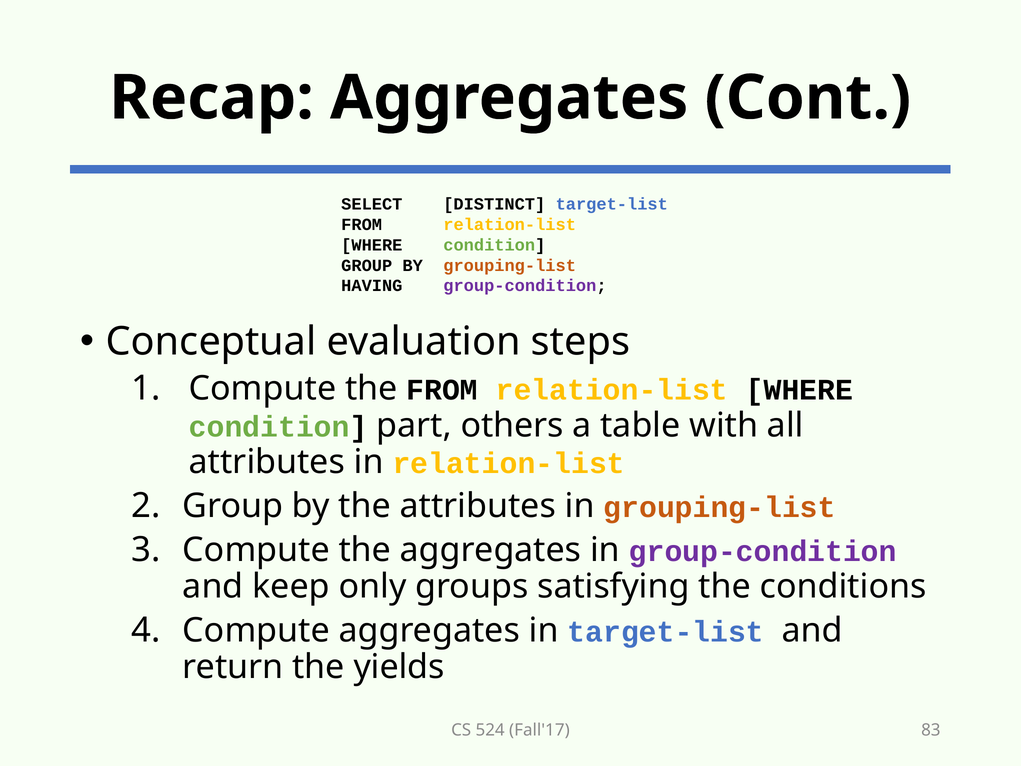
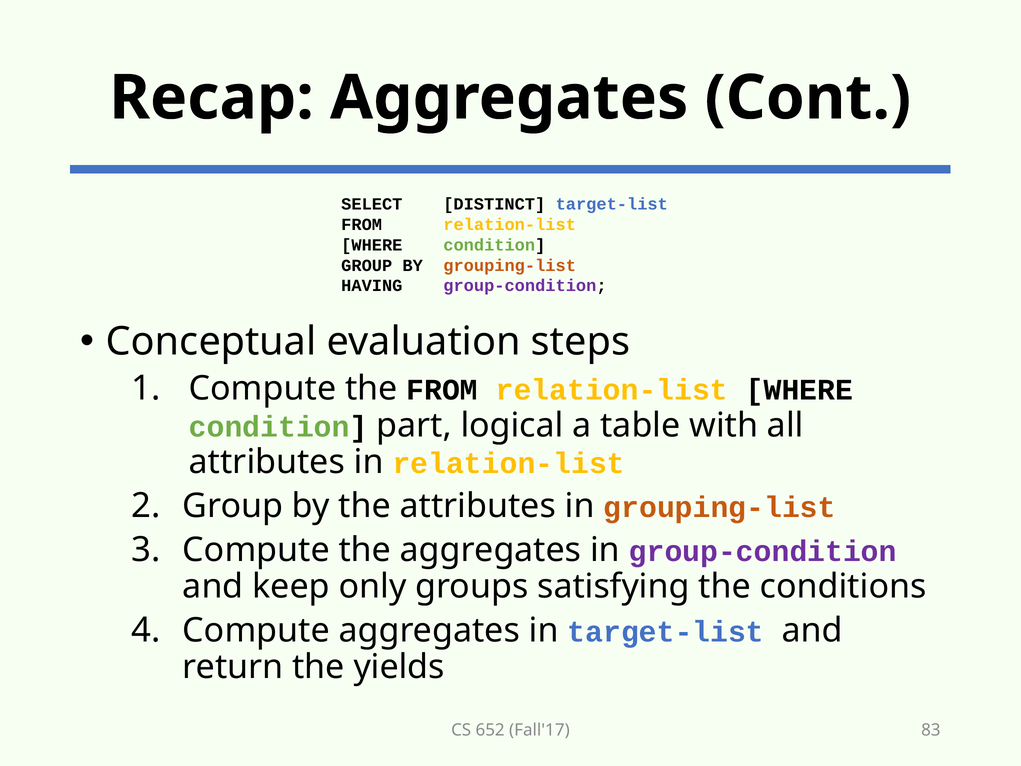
others: others -> logical
524: 524 -> 652
